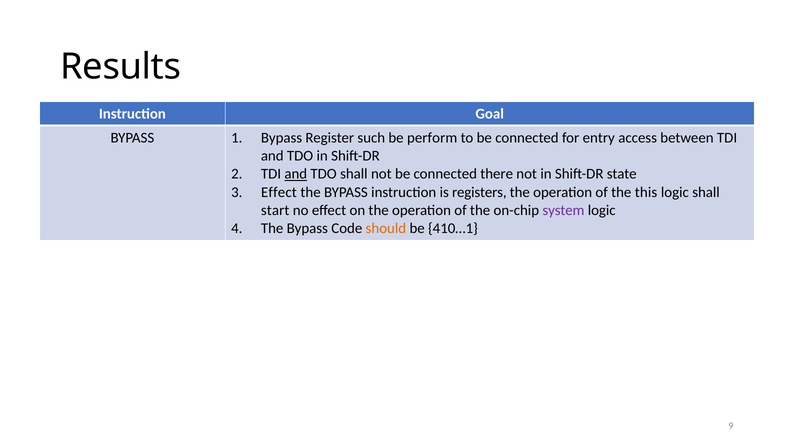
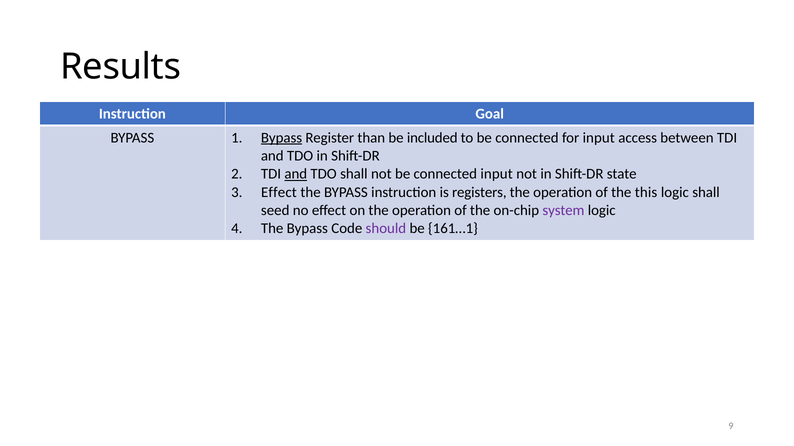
Bypass at (282, 138) underline: none -> present
such: such -> than
perform: perform -> included
for entry: entry -> input
connected there: there -> input
start: start -> seed
should colour: orange -> purple
410…1: 410…1 -> 161…1
